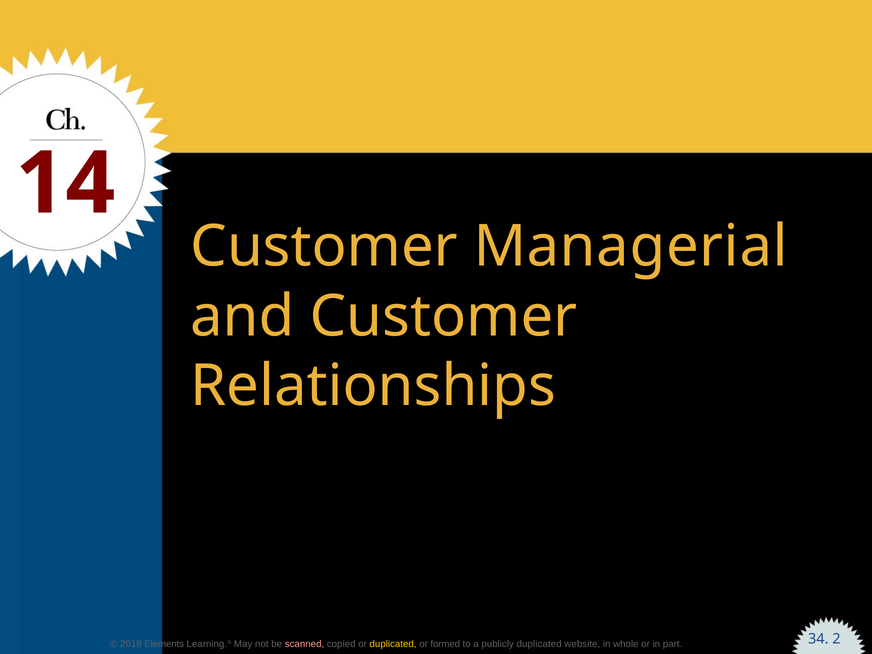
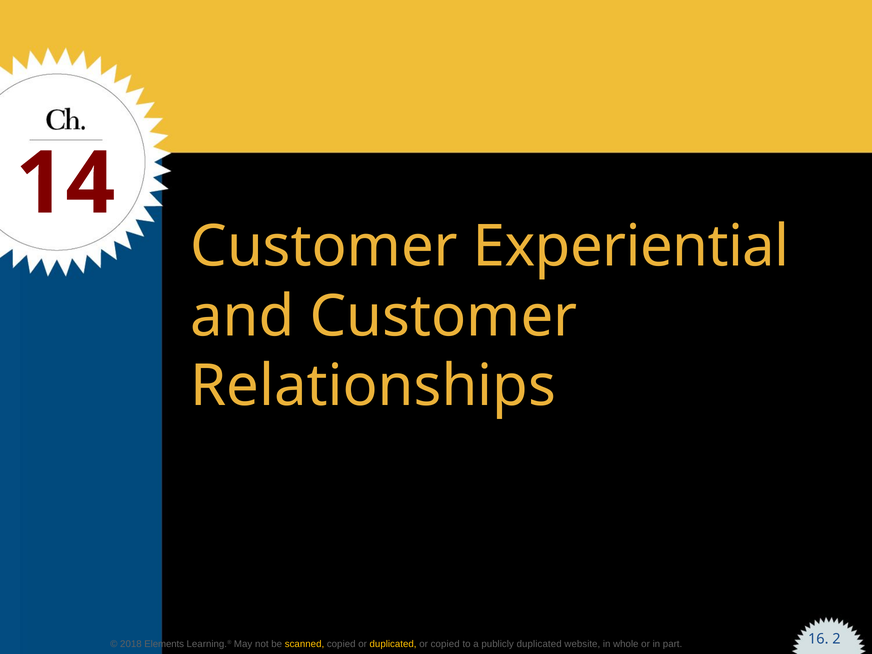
Managerial: Managerial -> Experiential
scanned colour: pink -> yellow
or formed: formed -> copied
34: 34 -> 16
